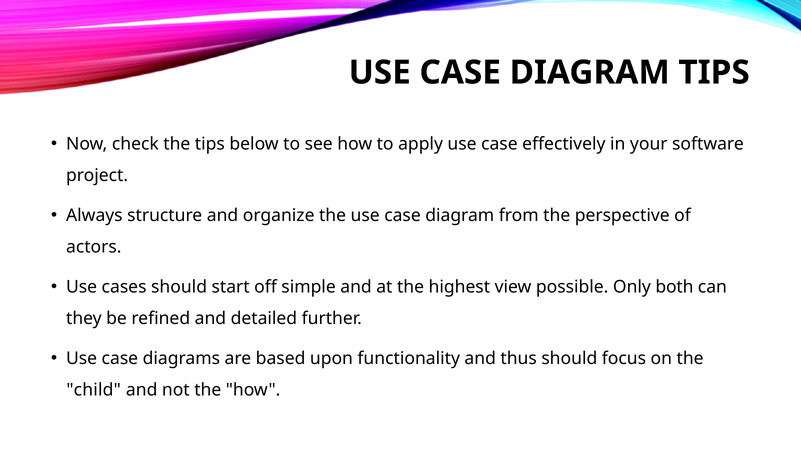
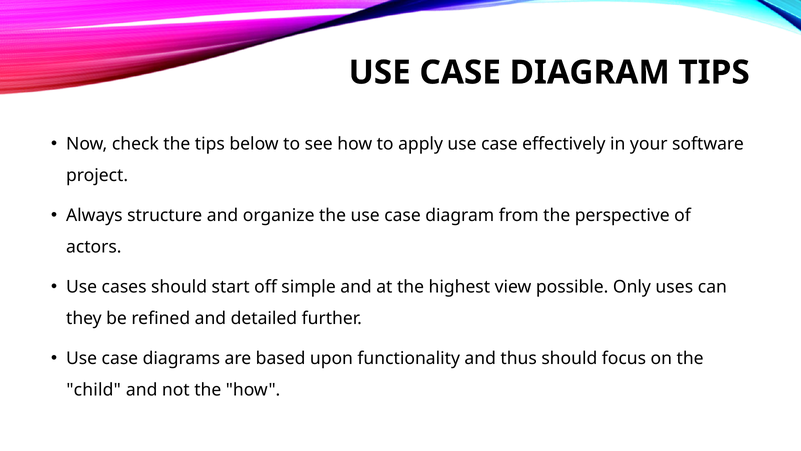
both: both -> uses
